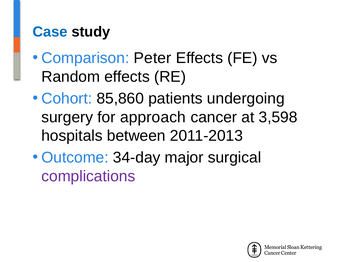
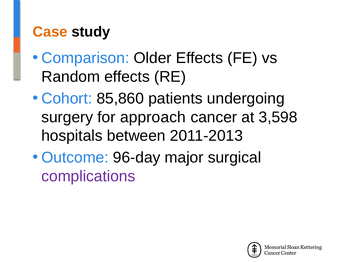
Case colour: blue -> orange
Peter: Peter -> Older
34-day: 34-day -> 96-day
